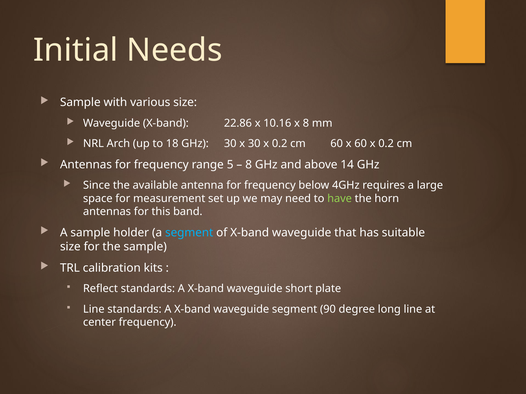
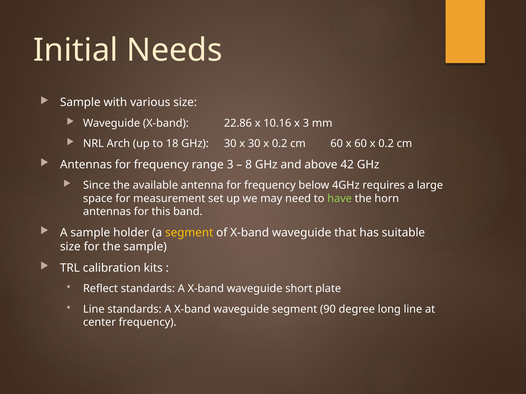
x 8: 8 -> 3
range 5: 5 -> 3
14: 14 -> 42
segment at (189, 233) colour: light blue -> yellow
